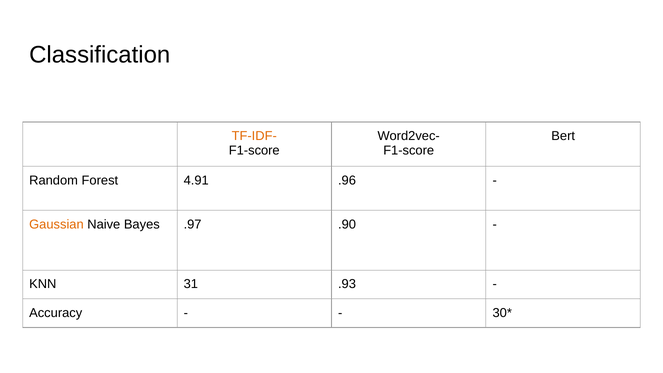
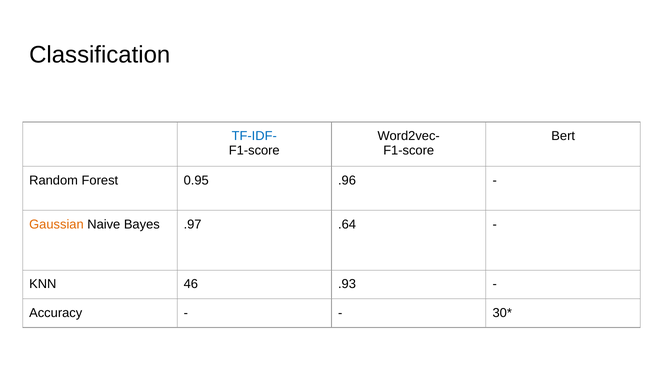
TF-IDF- colour: orange -> blue
4.91: 4.91 -> 0.95
.90: .90 -> .64
31: 31 -> 46
